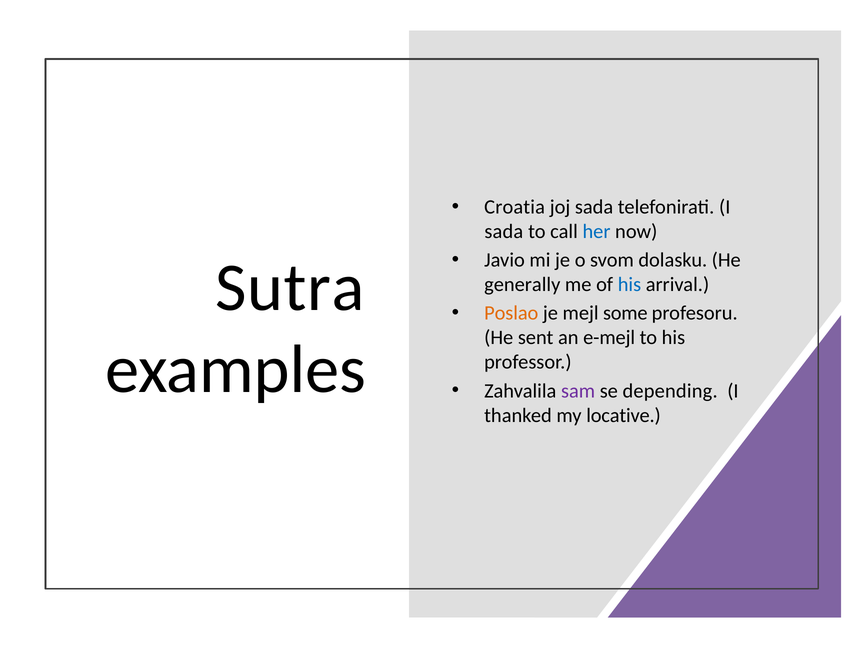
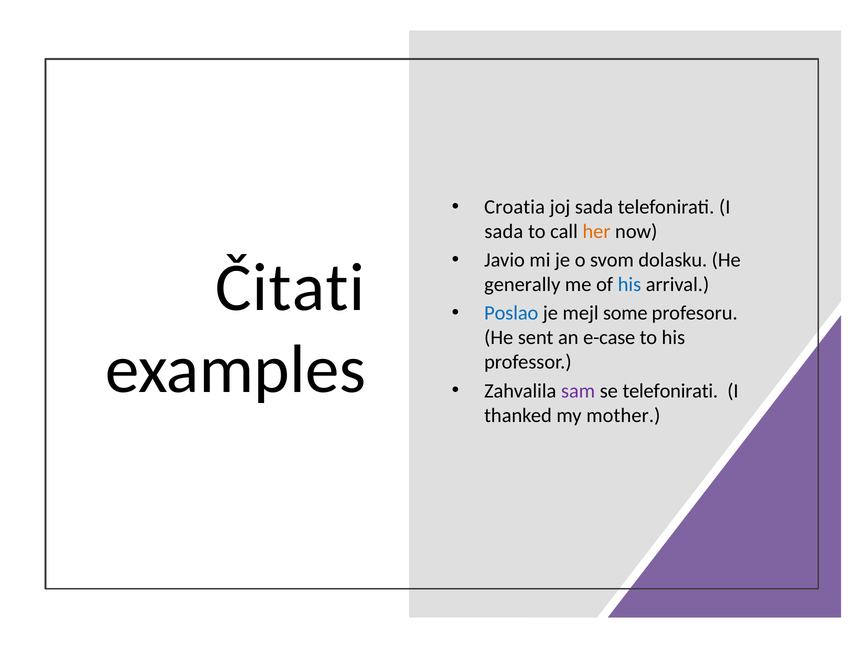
her colour: blue -> orange
Sutra: Sutra -> Čitati
Poslao colour: orange -> blue
e-mejl: e-mejl -> e-case
se depending: depending -> telefonirati
locative: locative -> mother
